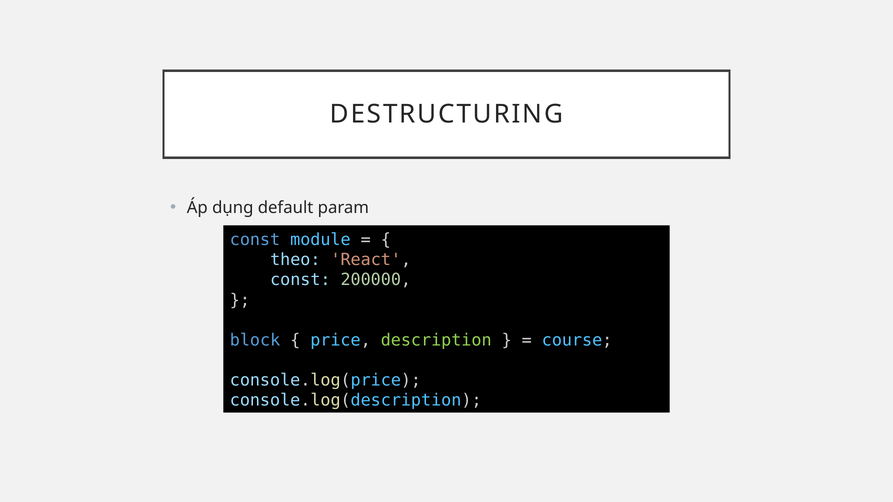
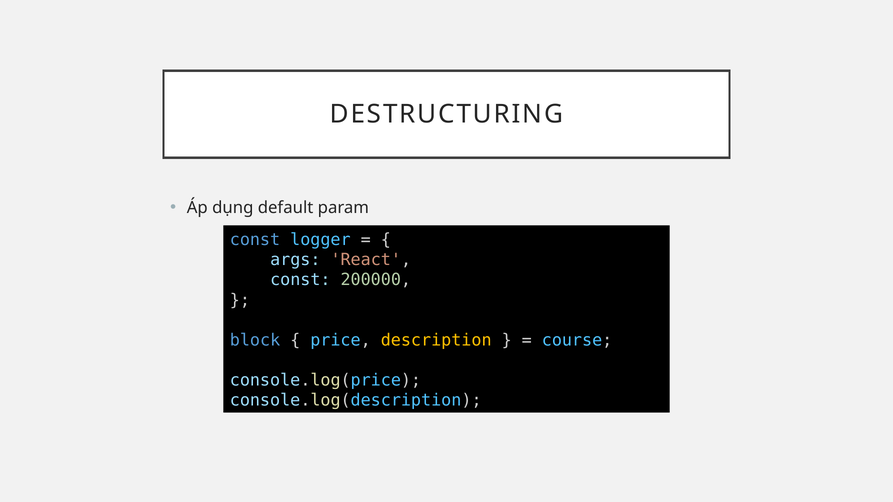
module: module -> logger
theo: theo -> args
description colour: light green -> yellow
